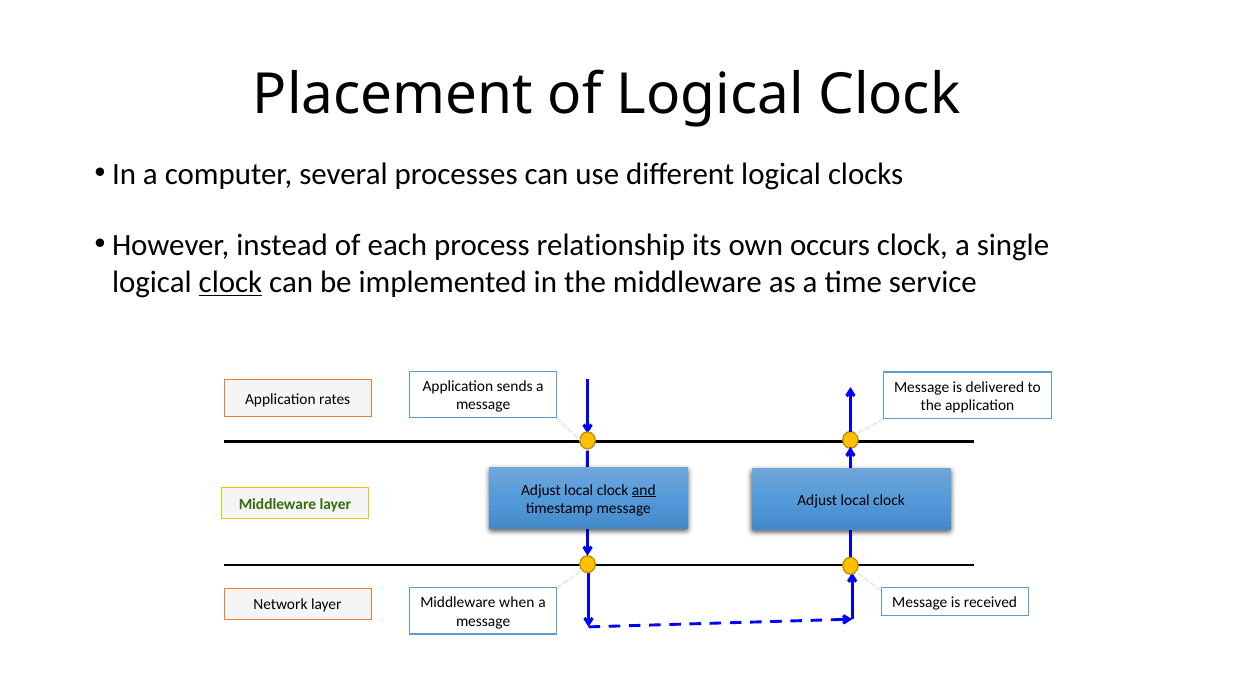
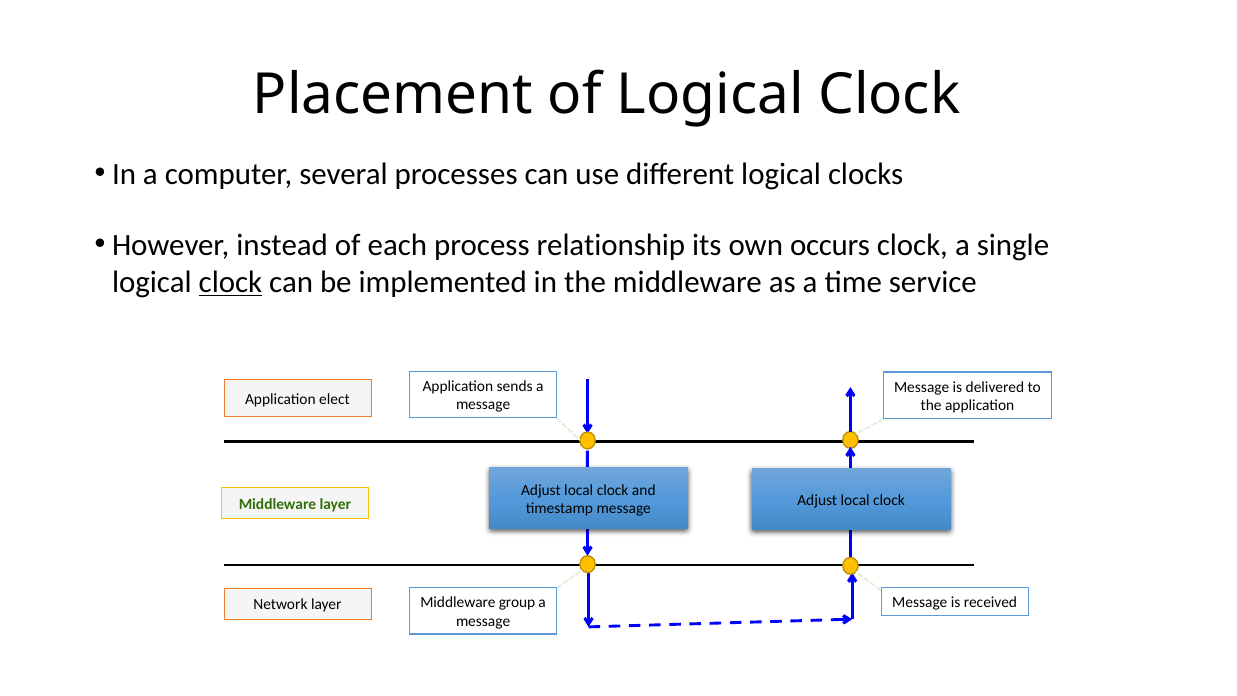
rates: rates -> elect
and underline: present -> none
when: when -> group
